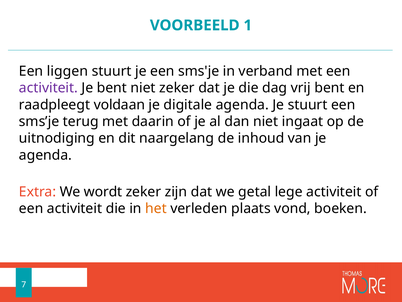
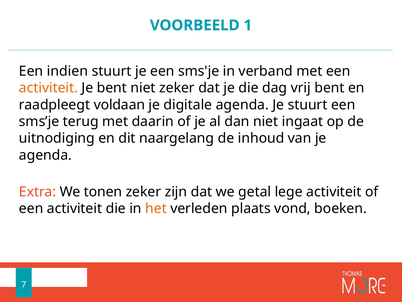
liggen: liggen -> indien
activiteit at (49, 88) colour: purple -> orange
wordt: wordt -> tonen
